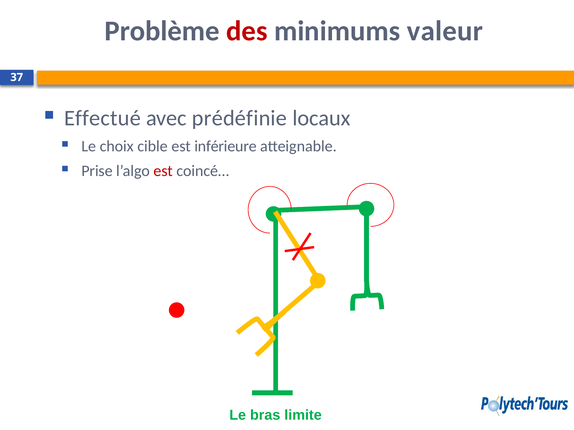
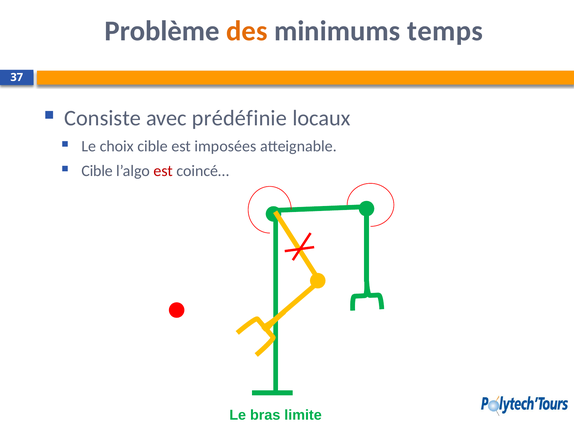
des colour: red -> orange
valeur: valeur -> temps
Effectué: Effectué -> Consiste
inférieure: inférieure -> imposées
Prise at (97, 171): Prise -> Cible
